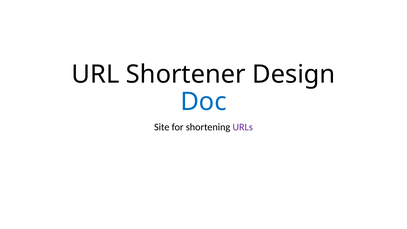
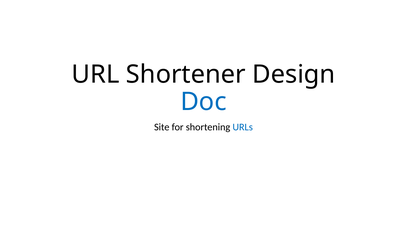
URLs colour: purple -> blue
